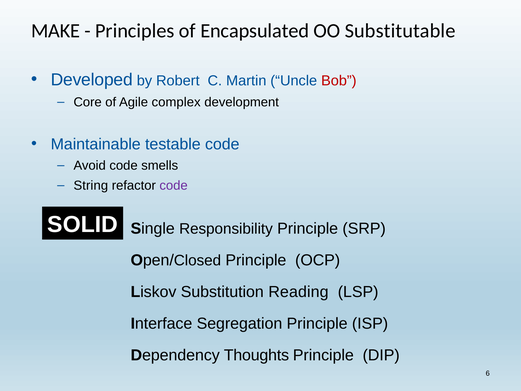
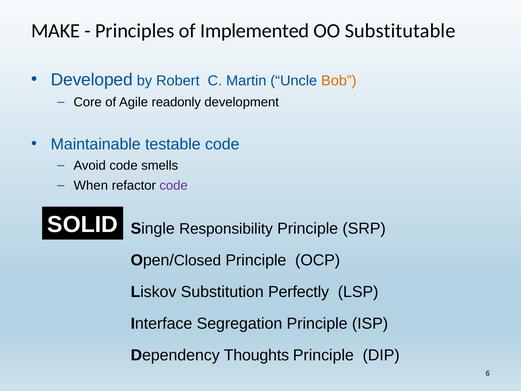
Encapsulated: Encapsulated -> Implemented
Bob colour: red -> orange
complex: complex -> readonly
String: String -> When
Reading: Reading -> Perfectly
